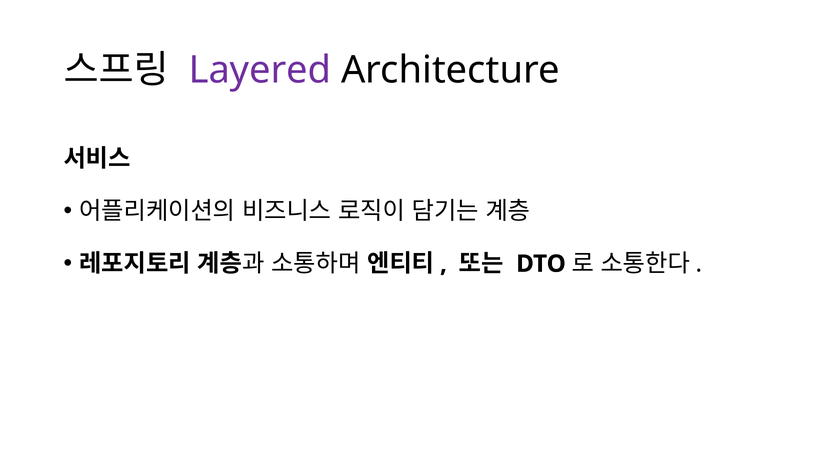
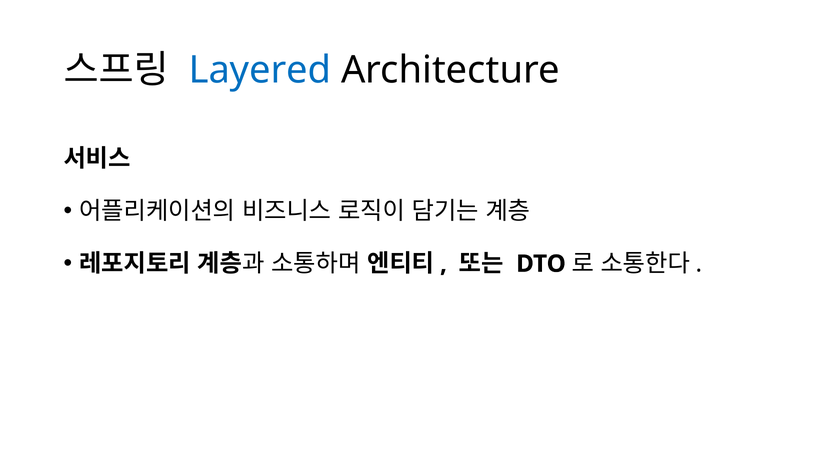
Layered colour: purple -> blue
